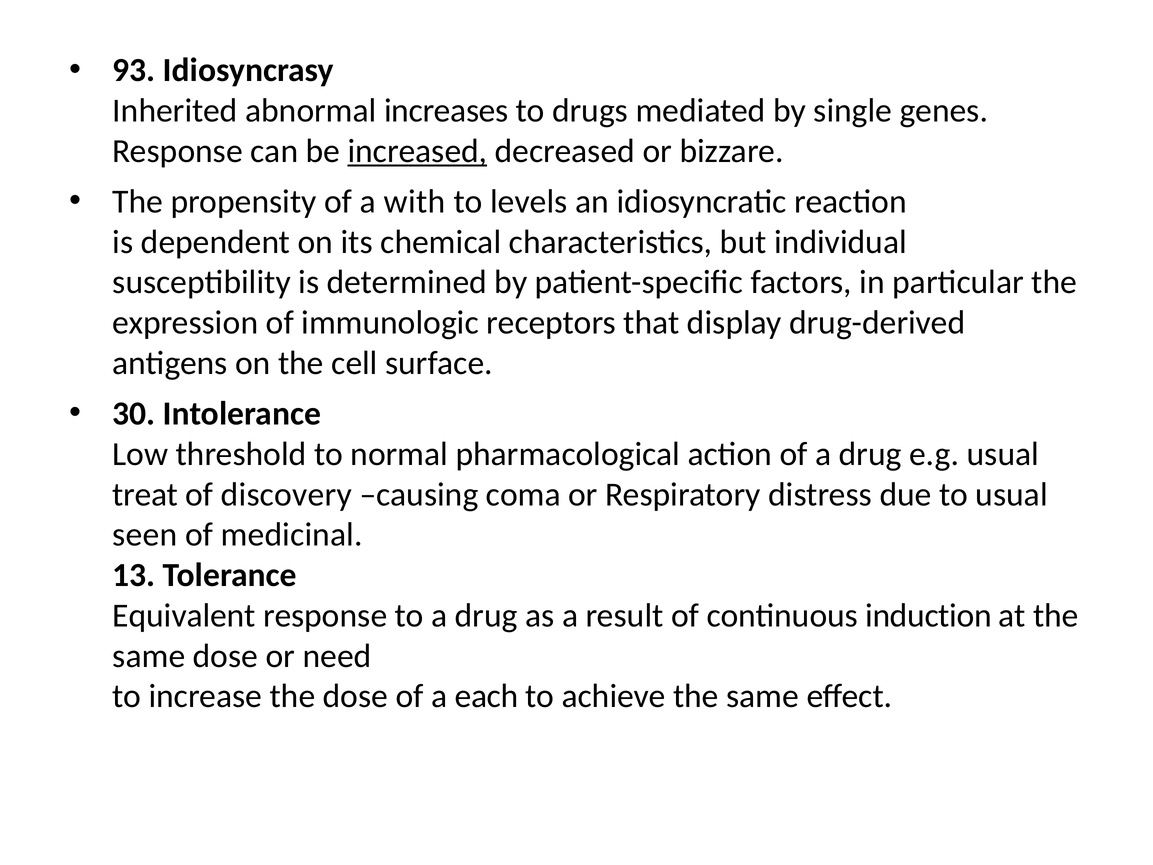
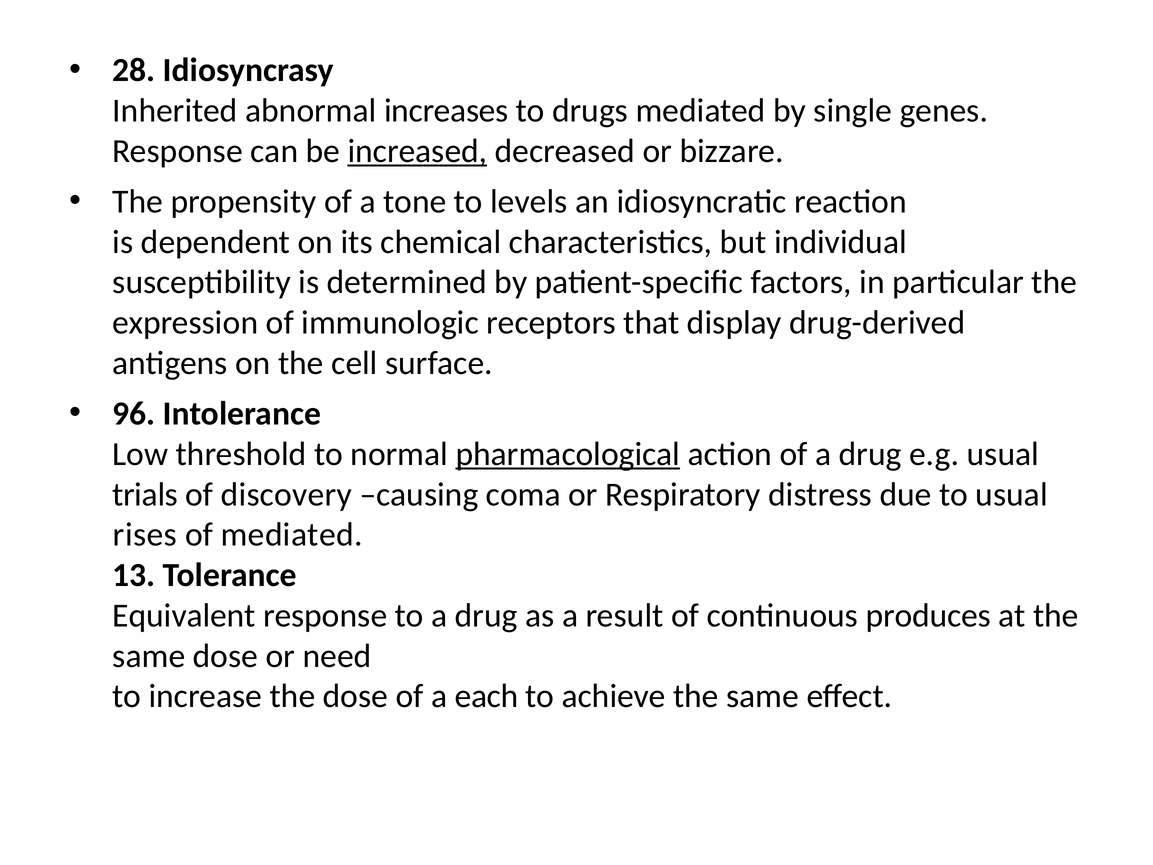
93: 93 -> 28
with: with -> tone
30: 30 -> 96
pharmacological underline: none -> present
treat: treat -> trials
seen: seen -> rises
of medicinal: medicinal -> mediated
induction: induction -> produces
